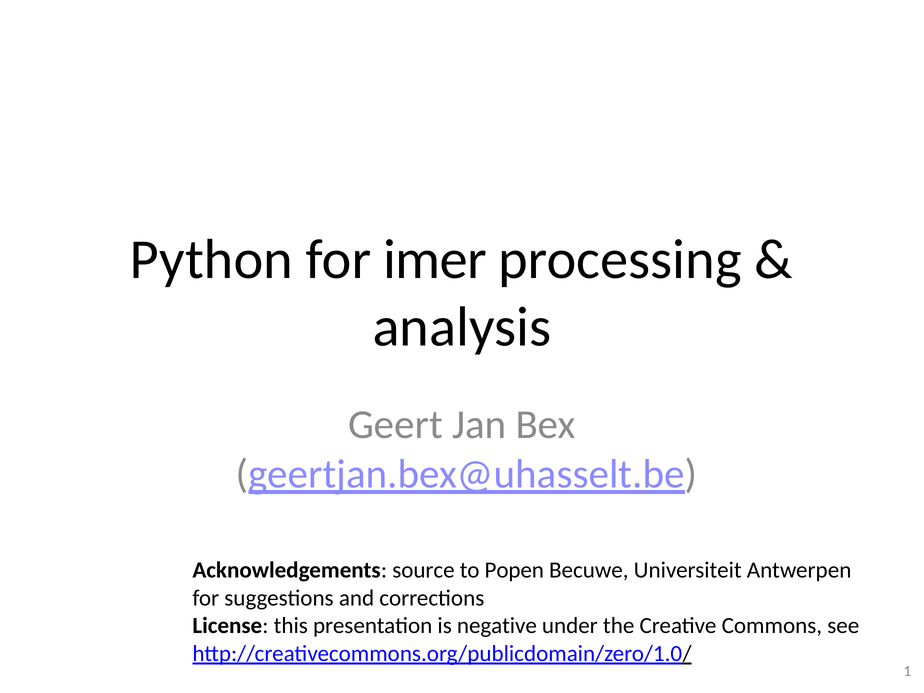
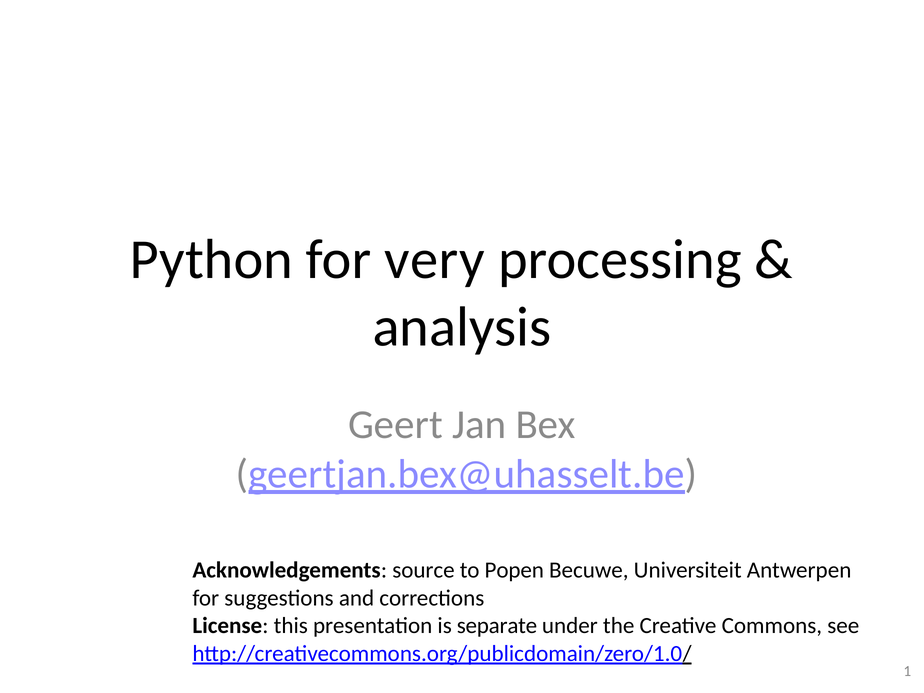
imer: imer -> very
negative: negative -> separate
